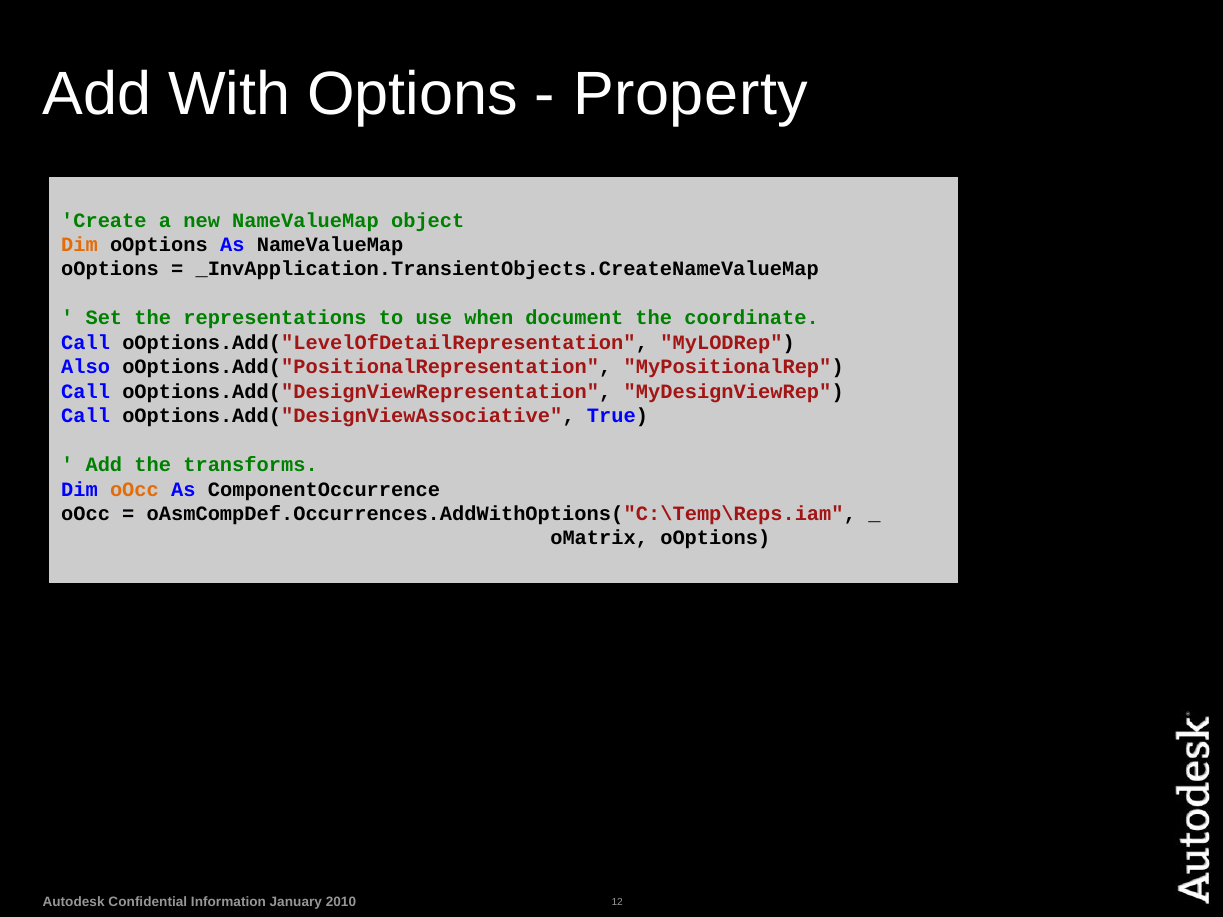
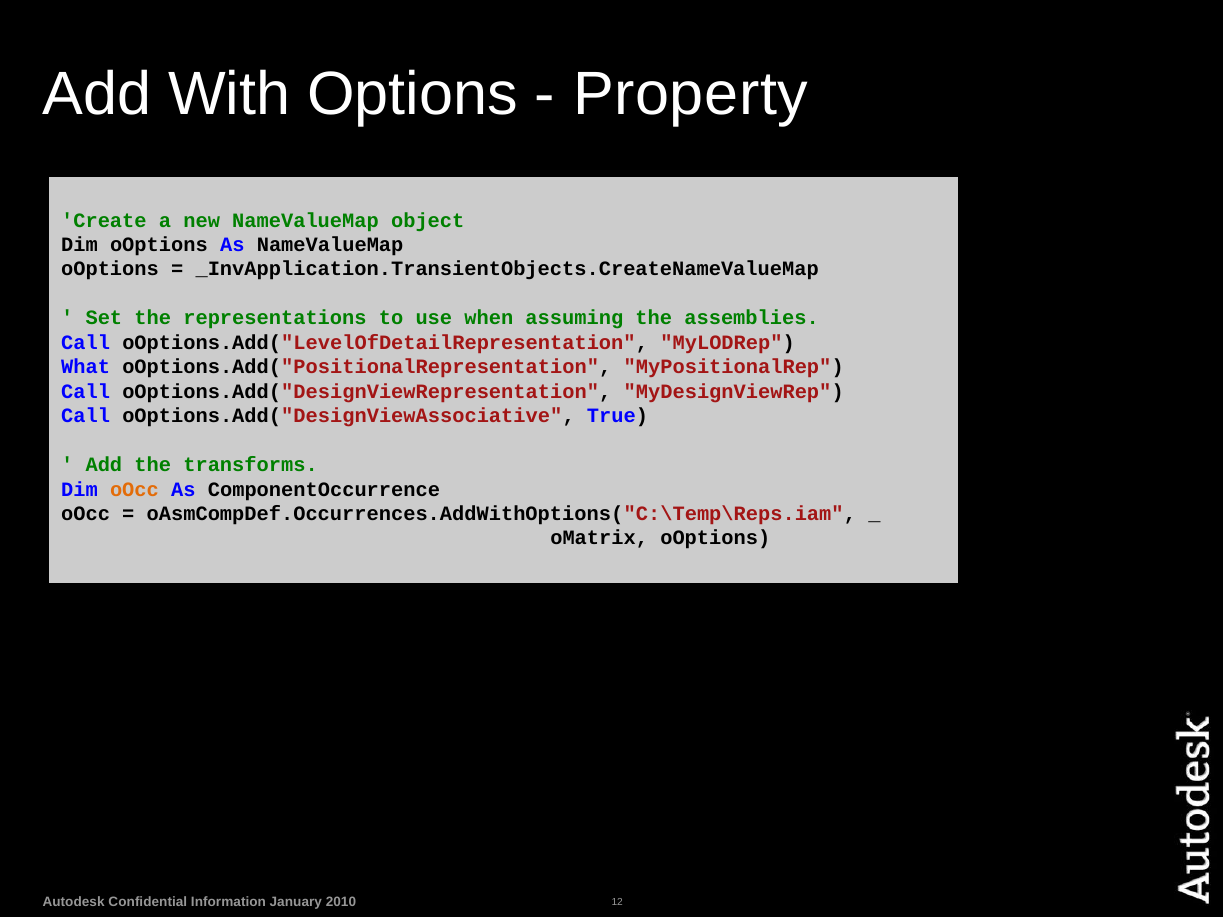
Dim at (79, 245) colour: orange -> black
document: document -> assuming
coordinate: coordinate -> assemblies
Also: Also -> What
